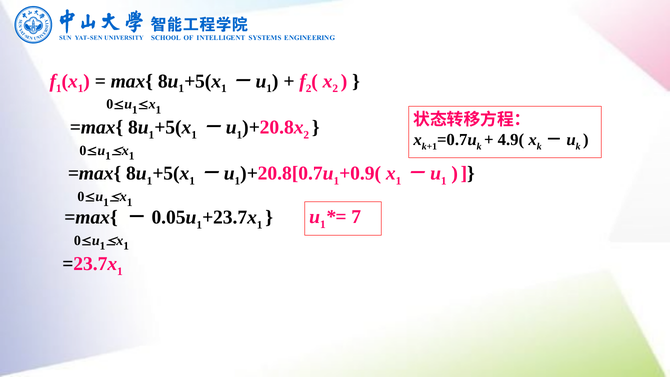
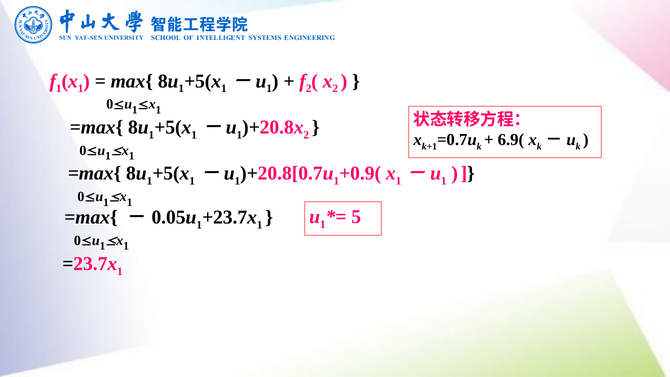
4.9(: 4.9( -> 6.9(
7: 7 -> 5
